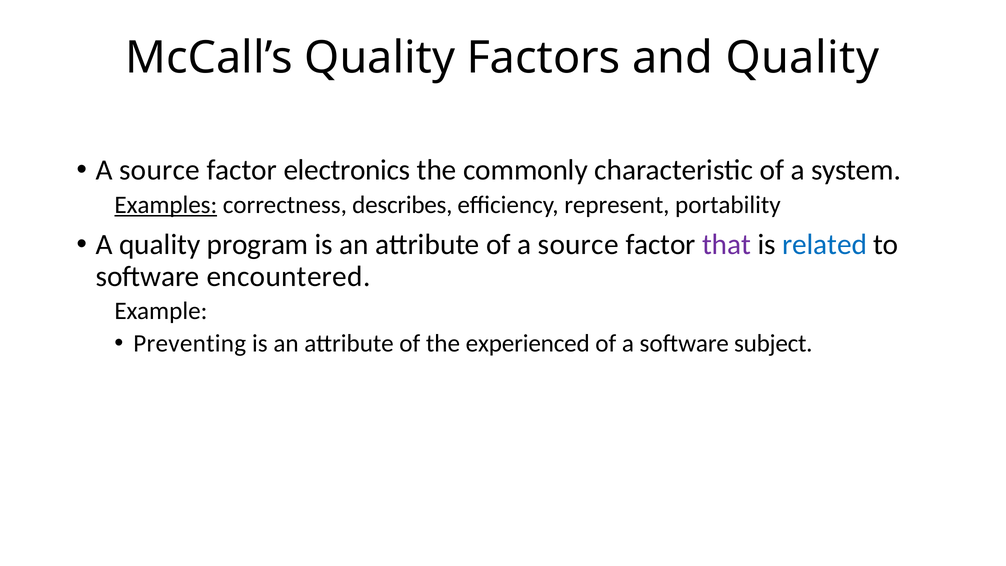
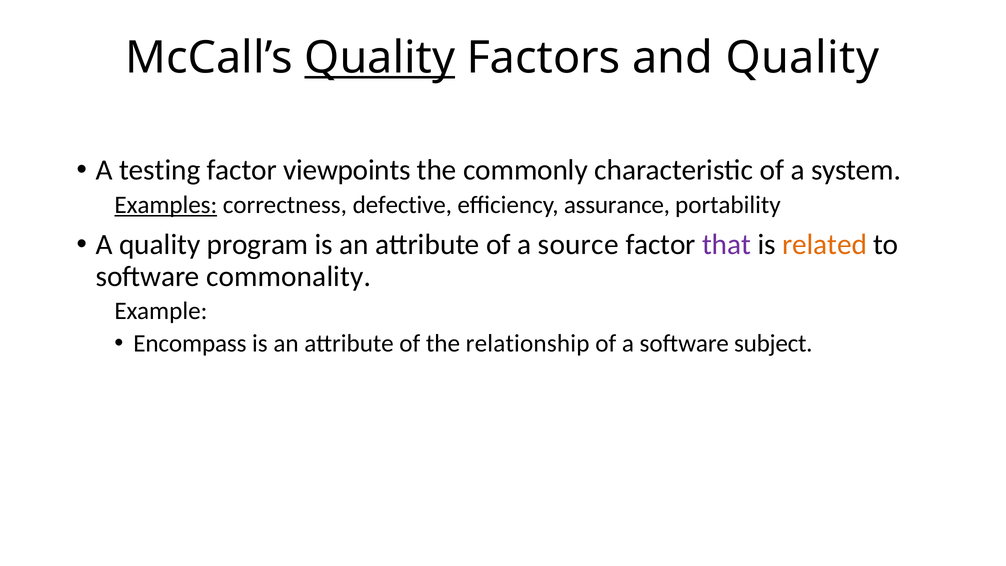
Quality at (380, 58) underline: none -> present
source at (160, 170): source -> testing
electronics: electronics -> viewpoints
describes: describes -> defective
represent: represent -> assurance
related colour: blue -> orange
encountered: encountered -> commonality
Preventing: Preventing -> Encompass
experienced: experienced -> relationship
